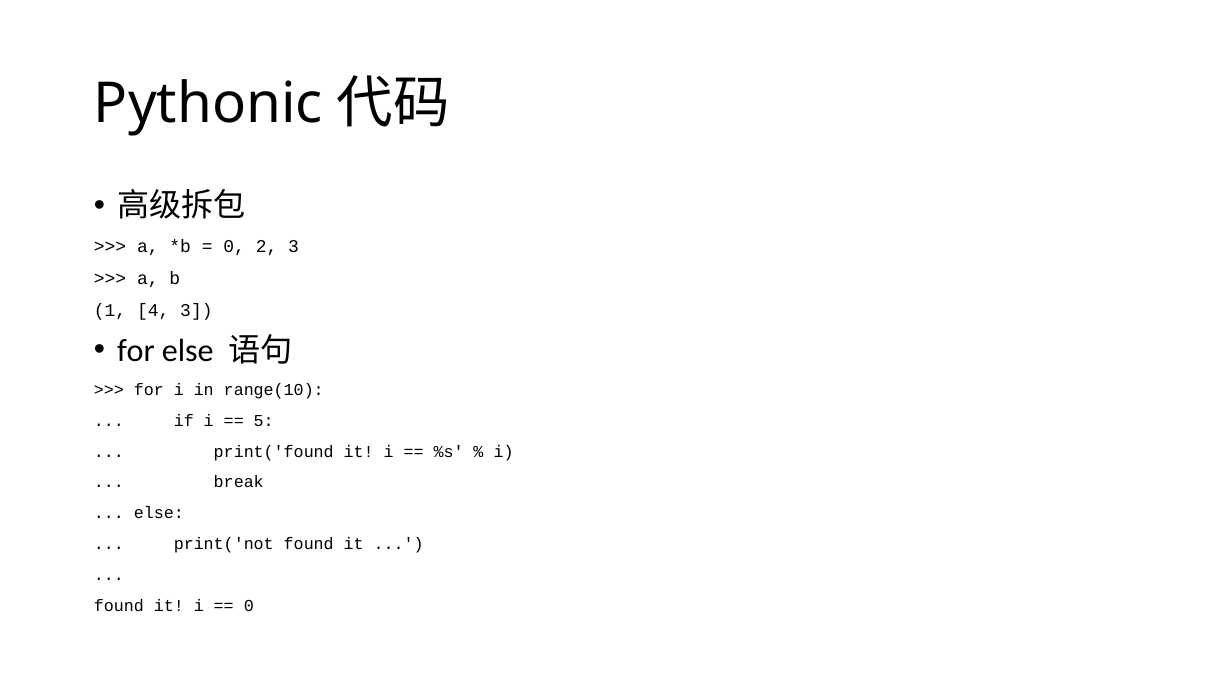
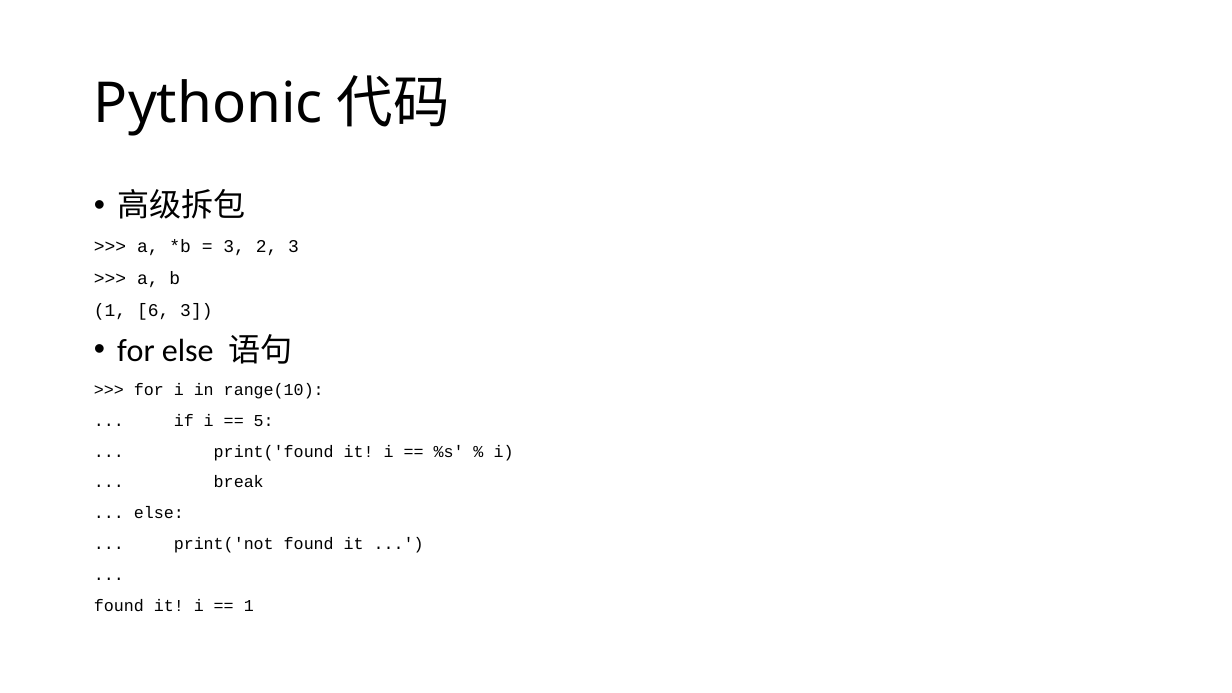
0 at (234, 246): 0 -> 3
4: 4 -> 6
0 at (249, 606): 0 -> 1
